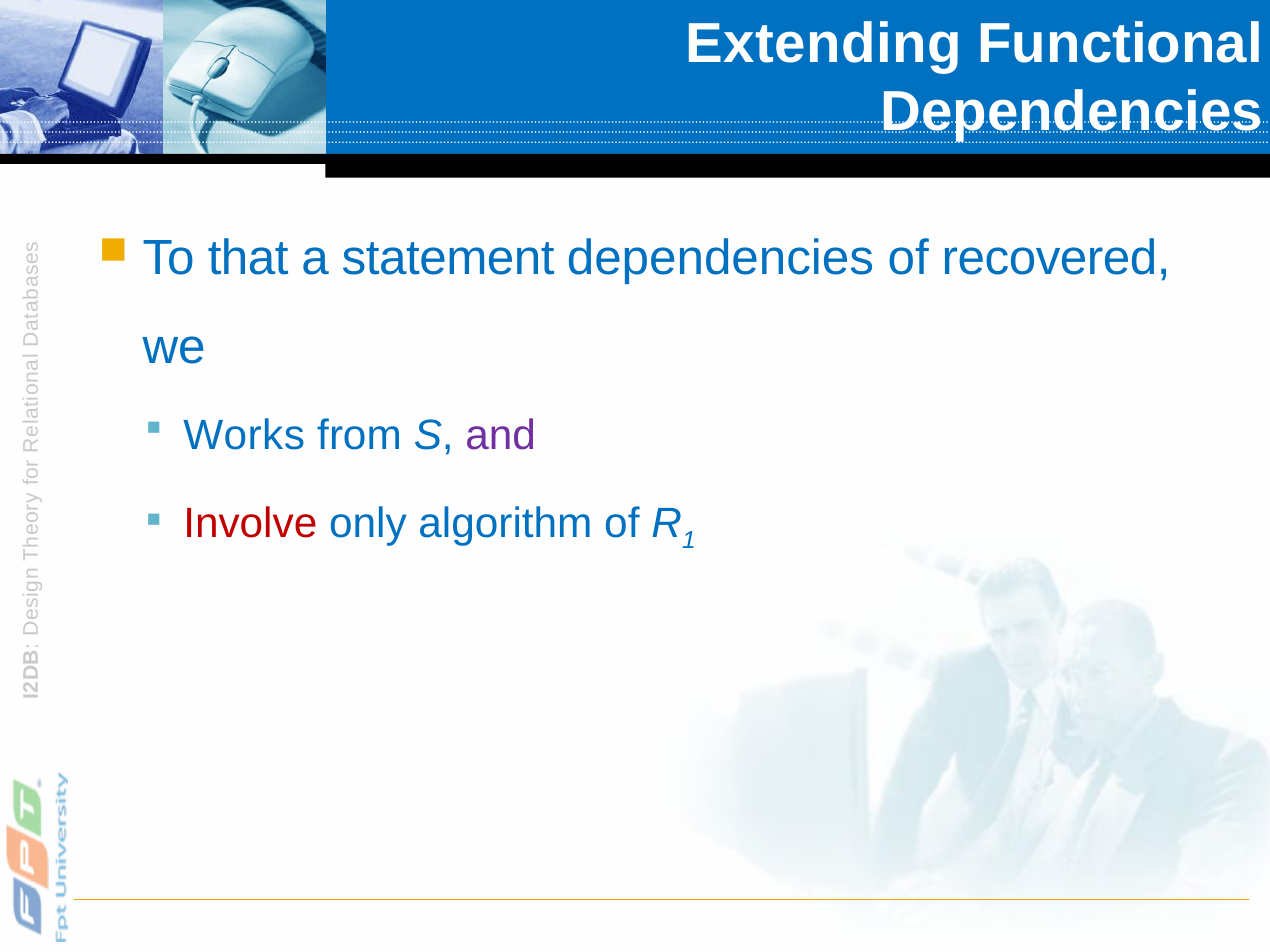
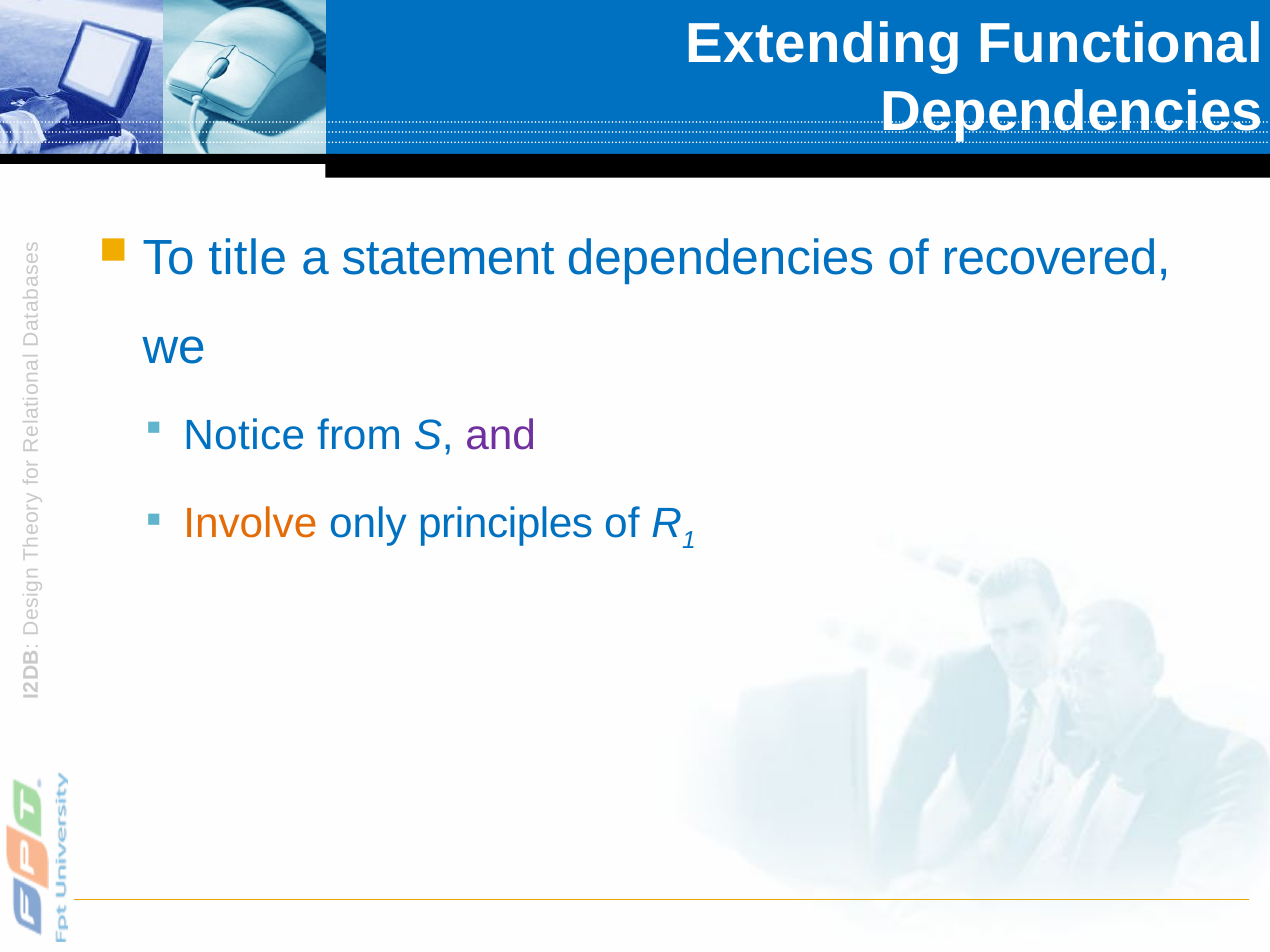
that: that -> title
Works: Works -> Notice
Involve colour: red -> orange
algorithm: algorithm -> principles
